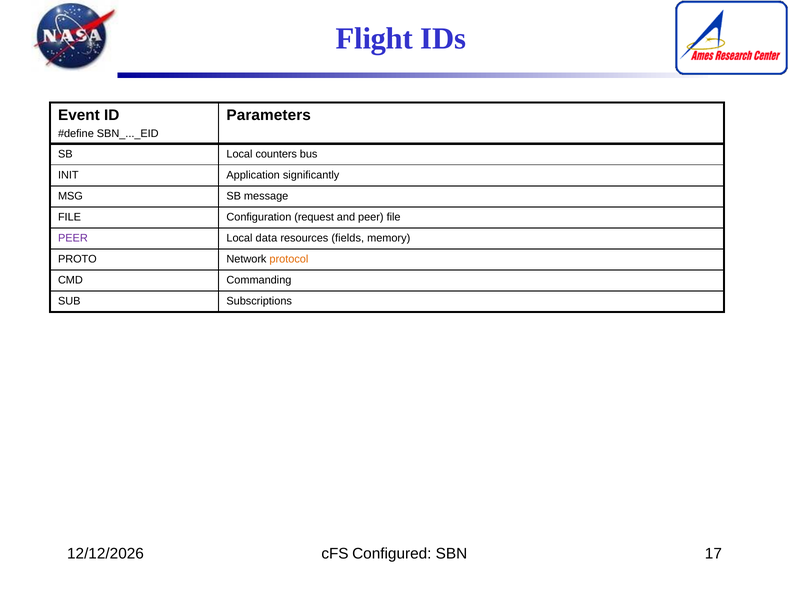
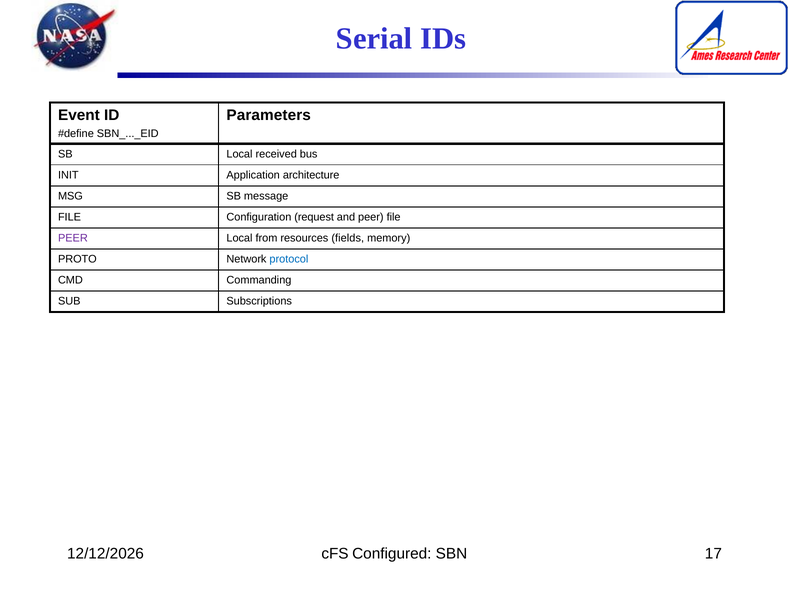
Flight: Flight -> Serial
counters: counters -> received
significantly: significantly -> architecture
data: data -> from
protocol colour: orange -> blue
